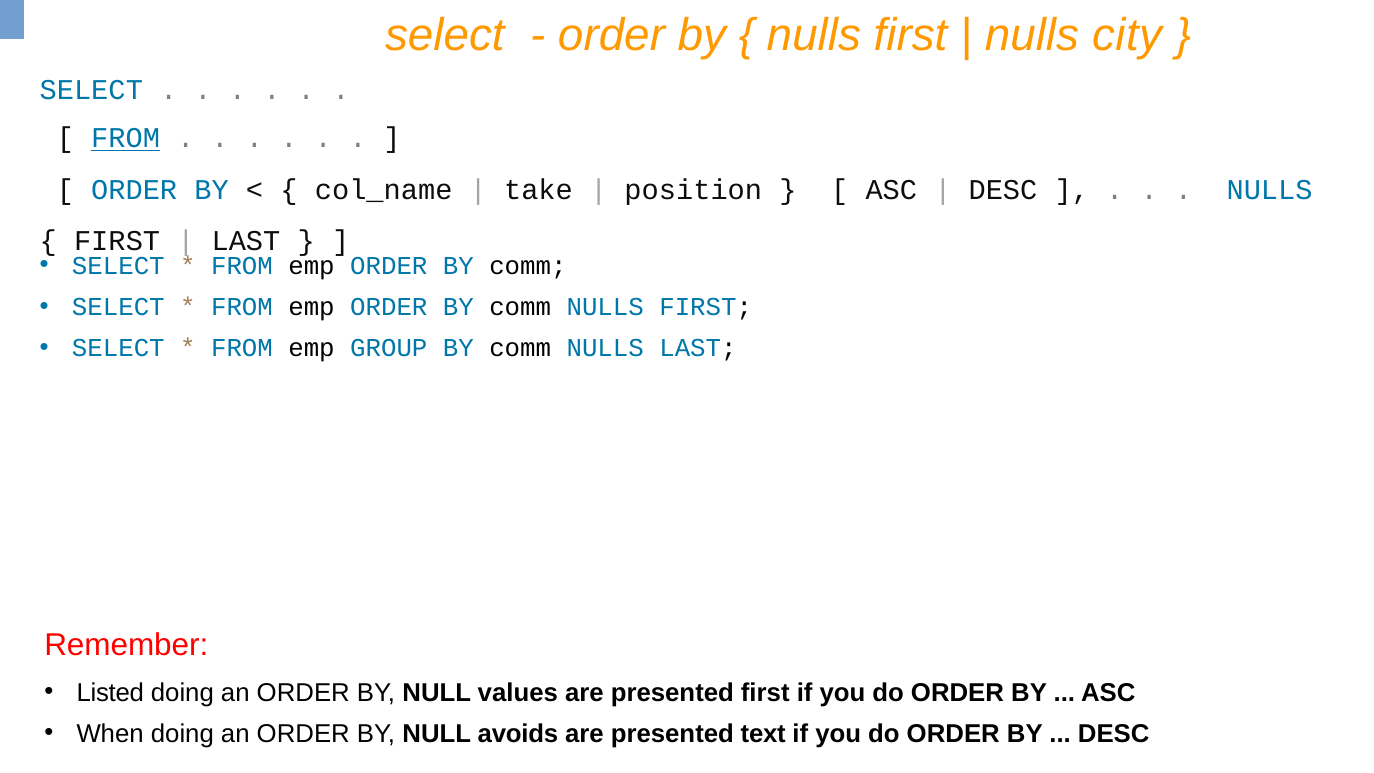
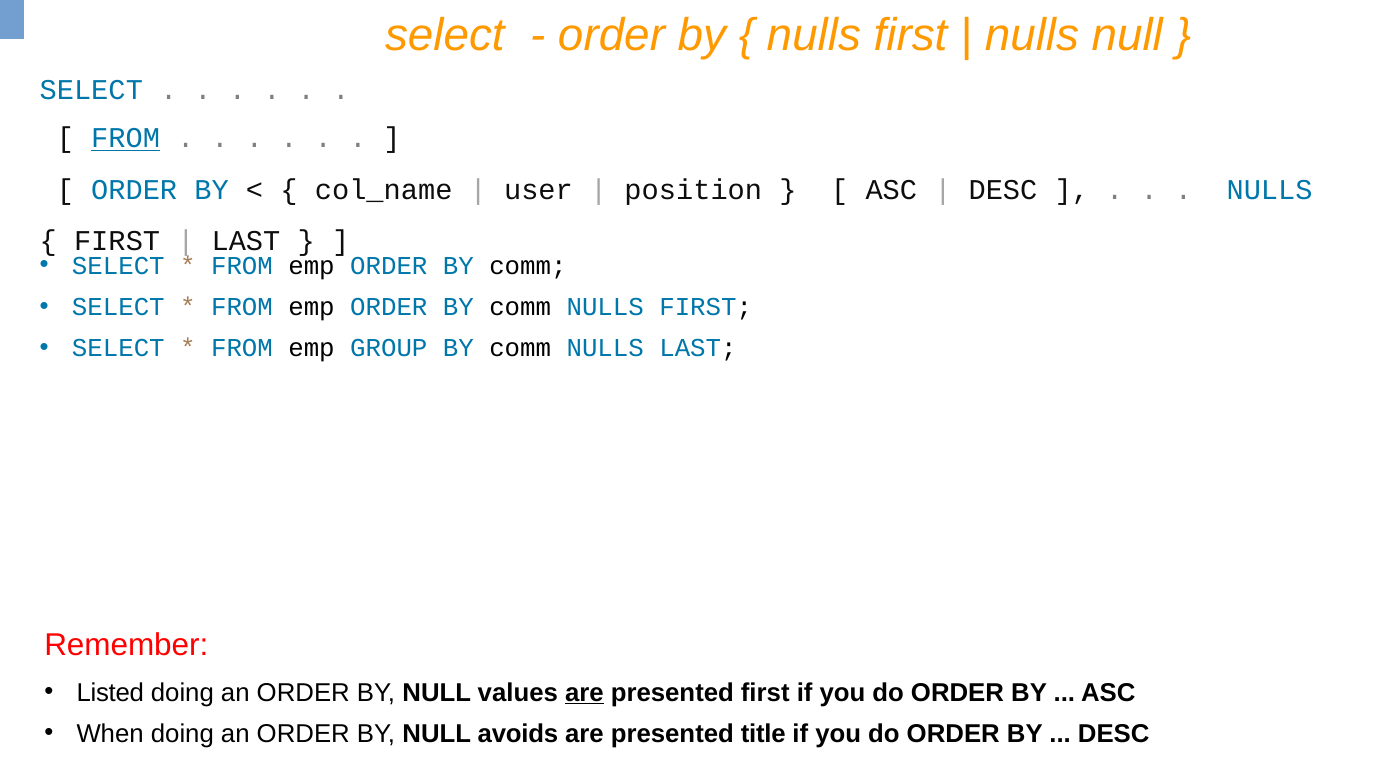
nulls city: city -> null
take: take -> user
are at (584, 692) underline: none -> present
text: text -> title
